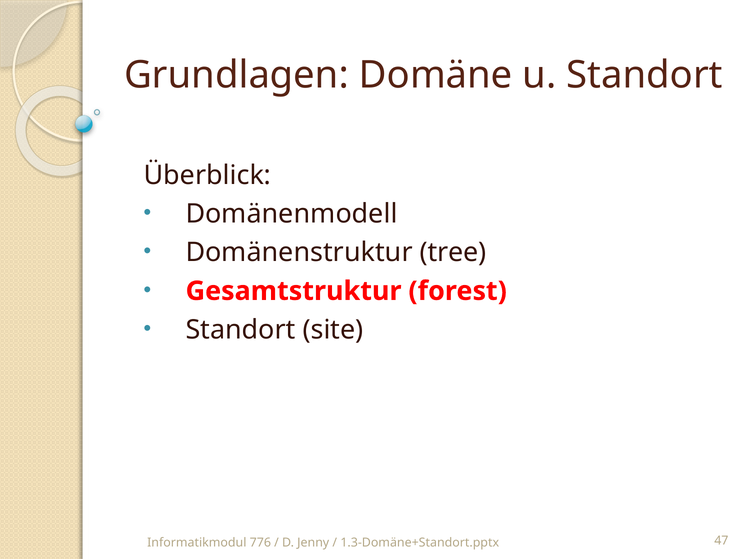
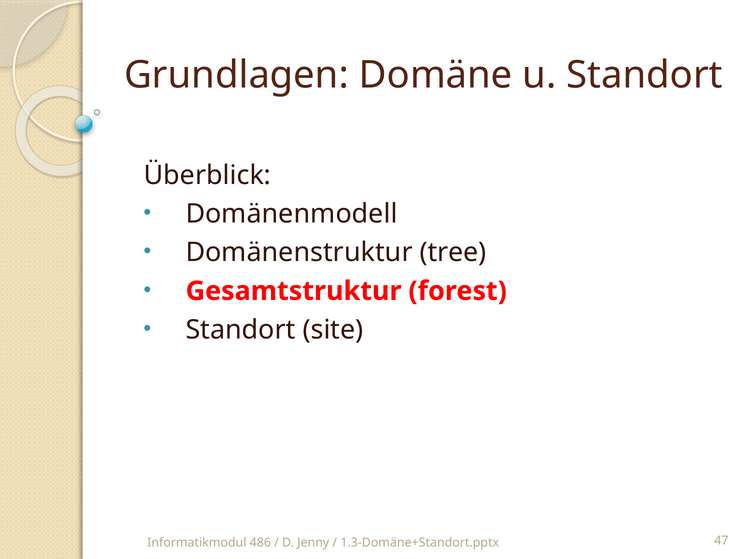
776: 776 -> 486
